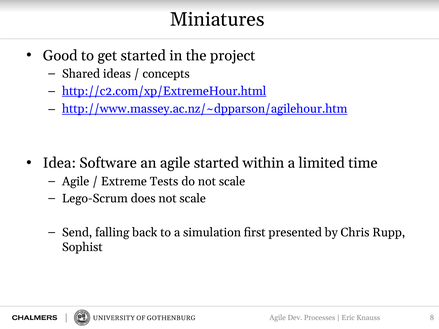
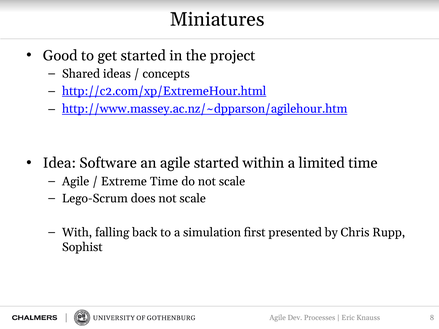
Extreme Tests: Tests -> Time
Send: Send -> With
